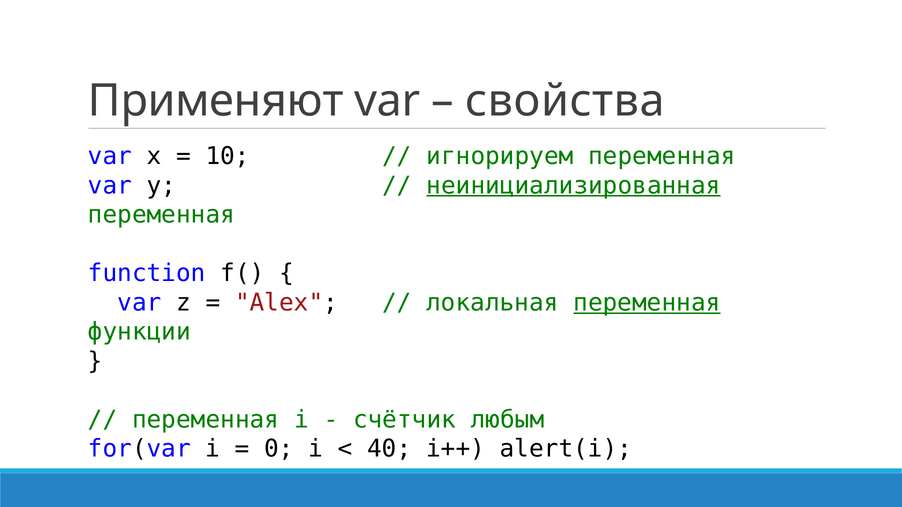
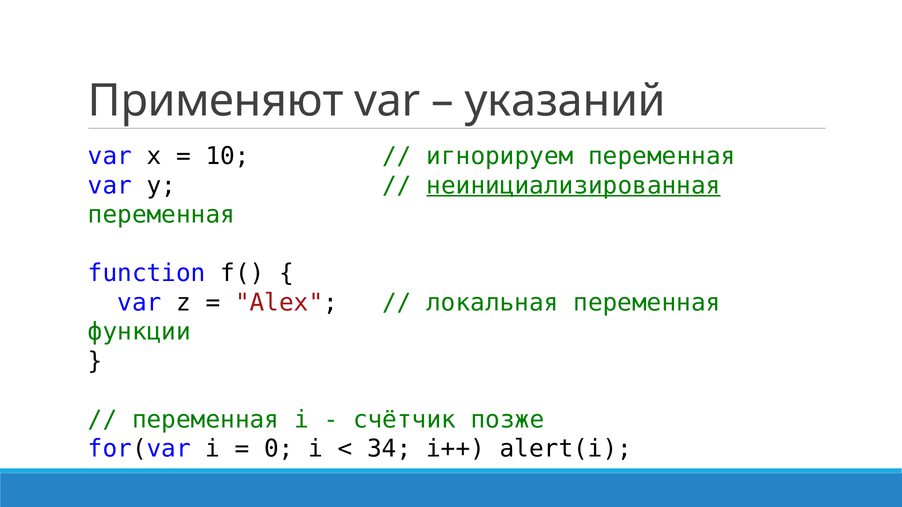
свойства: свойства -> указаний
переменная at (647, 303) underline: present -> none
любым: любым -> позже
40: 40 -> 34
